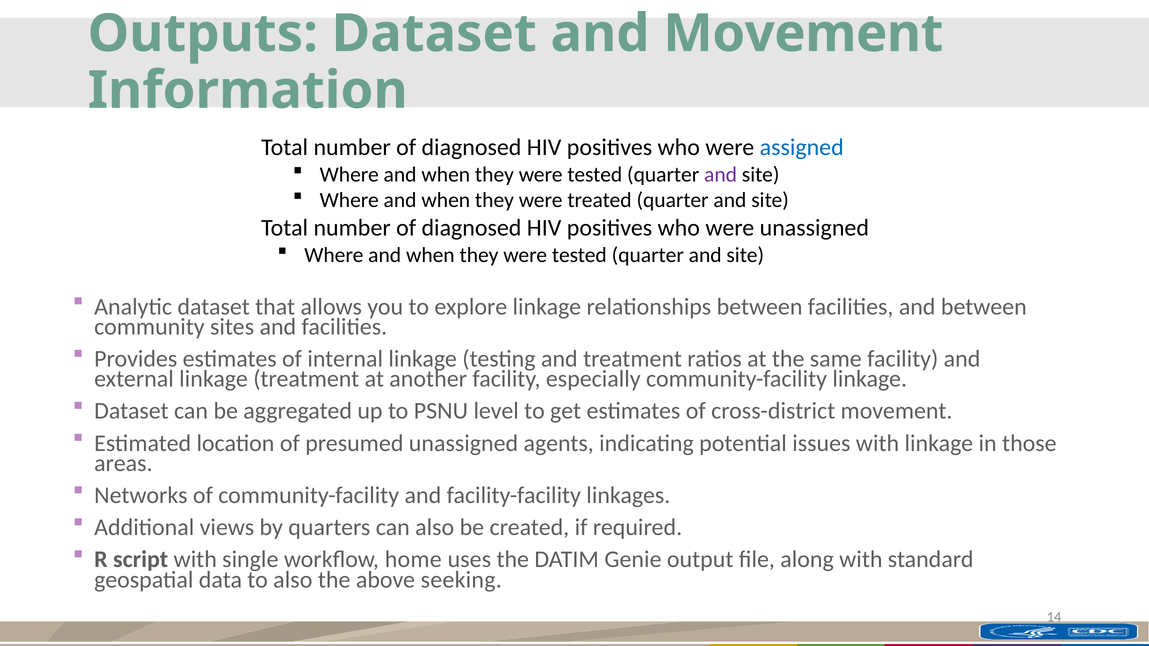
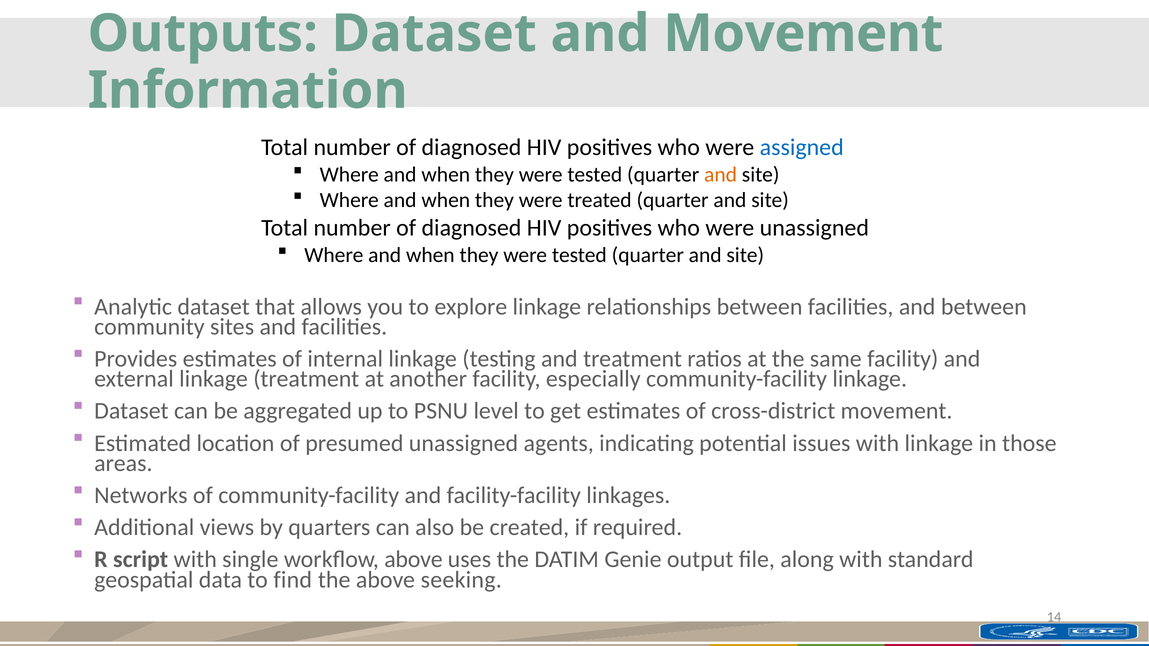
and at (721, 175) colour: purple -> orange
workflow home: home -> above
to also: also -> find
